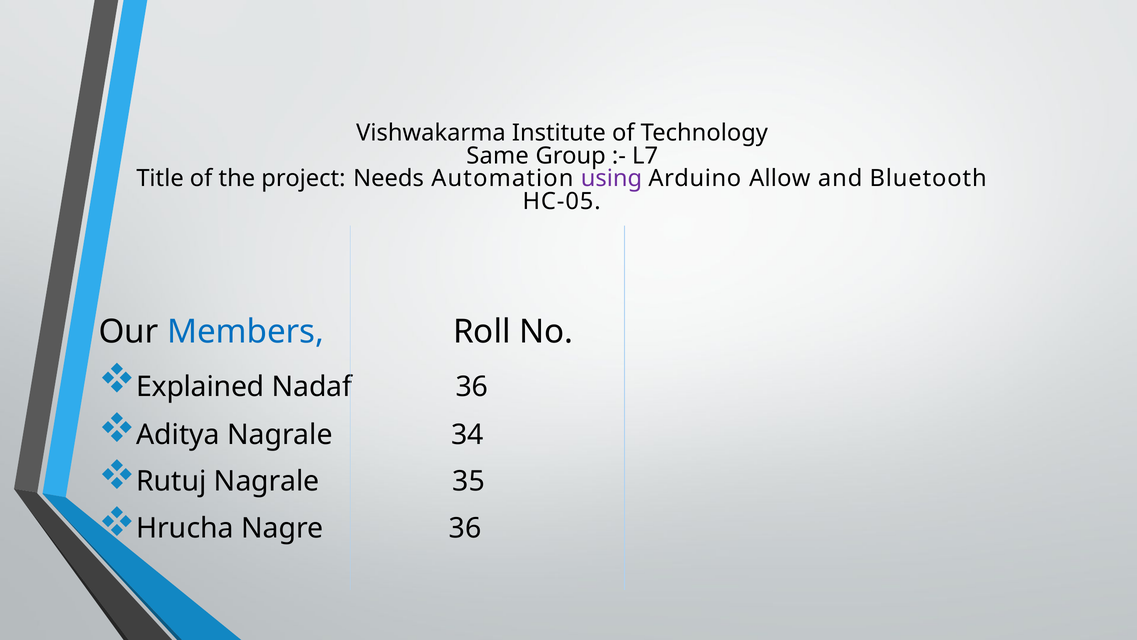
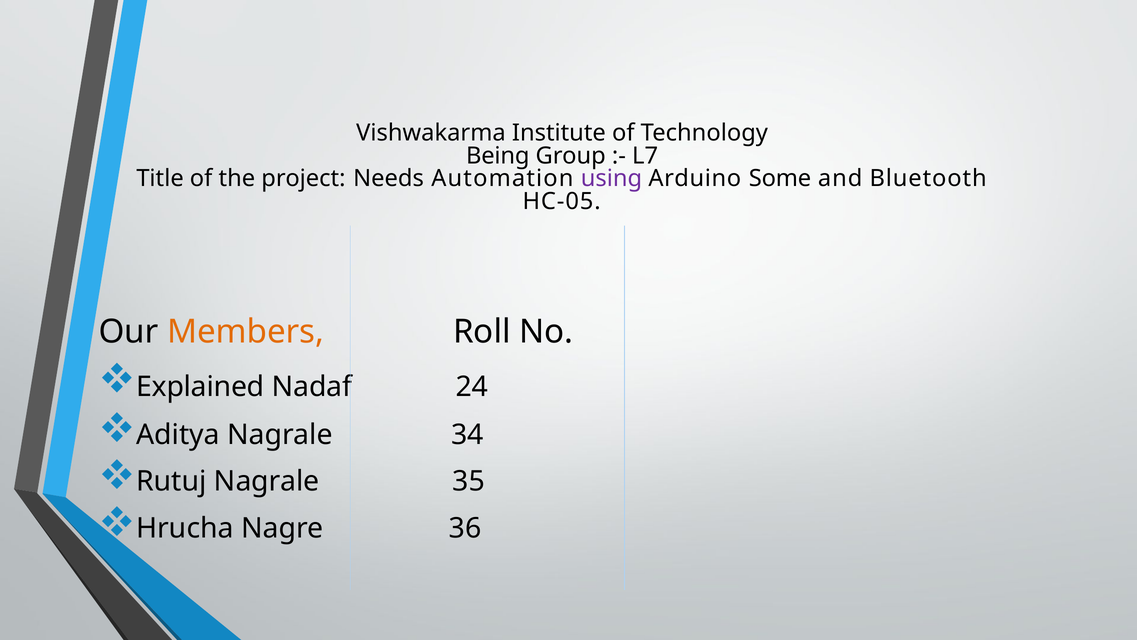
Same: Same -> Being
Allow: Allow -> Some
Members colour: blue -> orange
Nadaf 36: 36 -> 24
